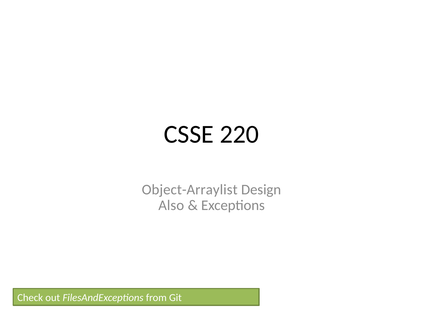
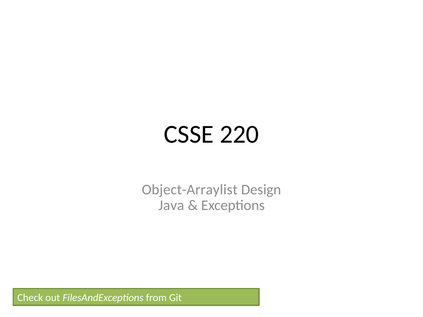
Also: Also -> Java
